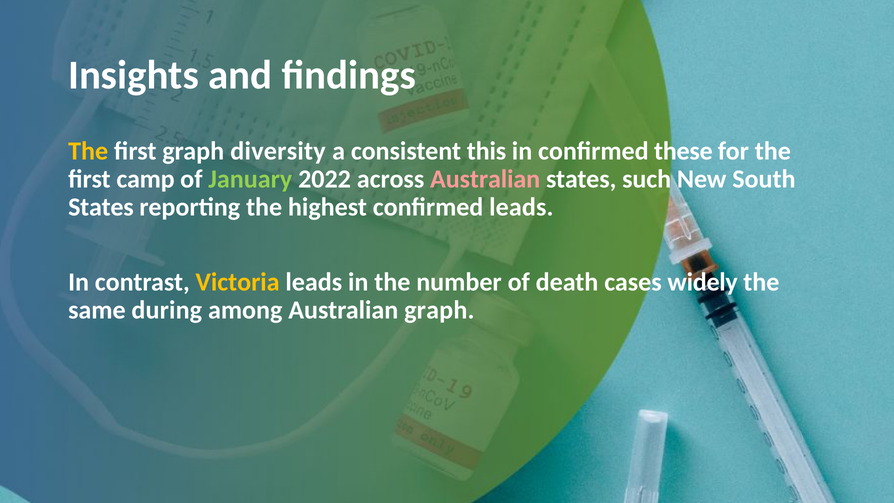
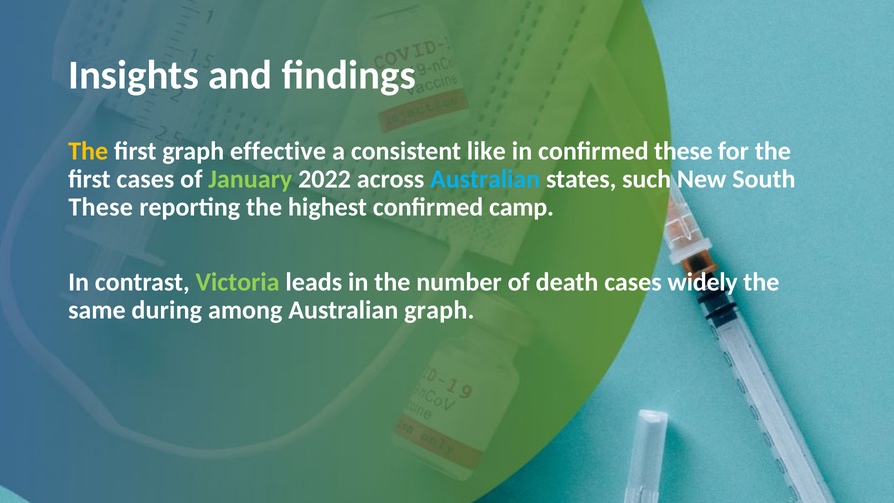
diversity: diversity -> effective
this: this -> like
first camp: camp -> cases
Australian at (485, 179) colour: pink -> light blue
States at (101, 207): States -> These
confirmed leads: leads -> camp
Victoria colour: yellow -> light green
